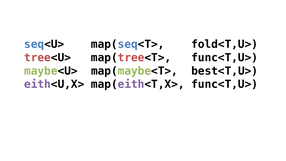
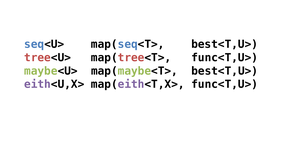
map(seq<T> fold<T,U>: fold<T,U> -> best<T,U>
